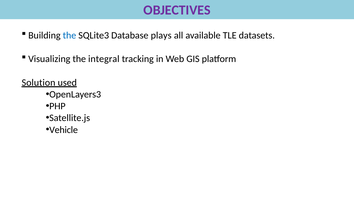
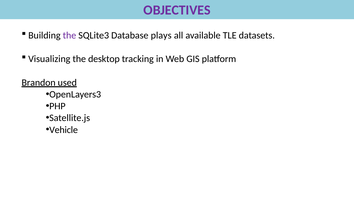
the at (69, 35) colour: blue -> purple
integral: integral -> desktop
Solution: Solution -> Brandon
